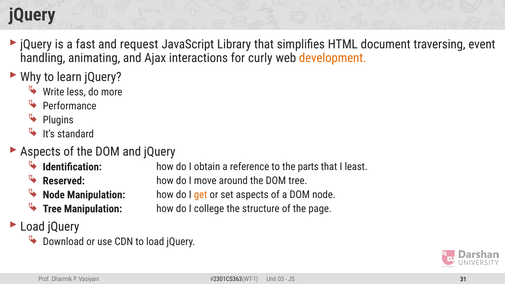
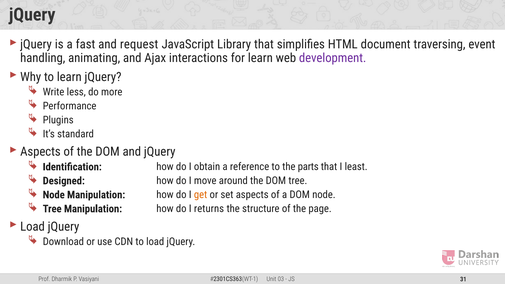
for curly: curly -> learn
development colour: orange -> purple
Reserved: Reserved -> Designed
college: college -> returns
